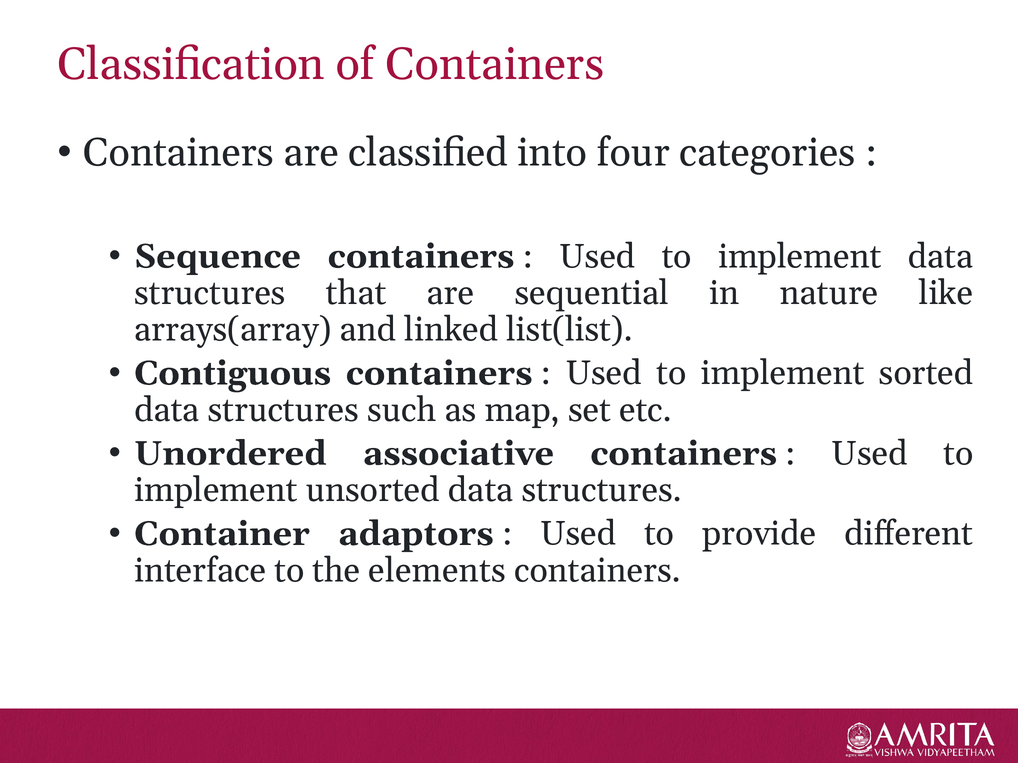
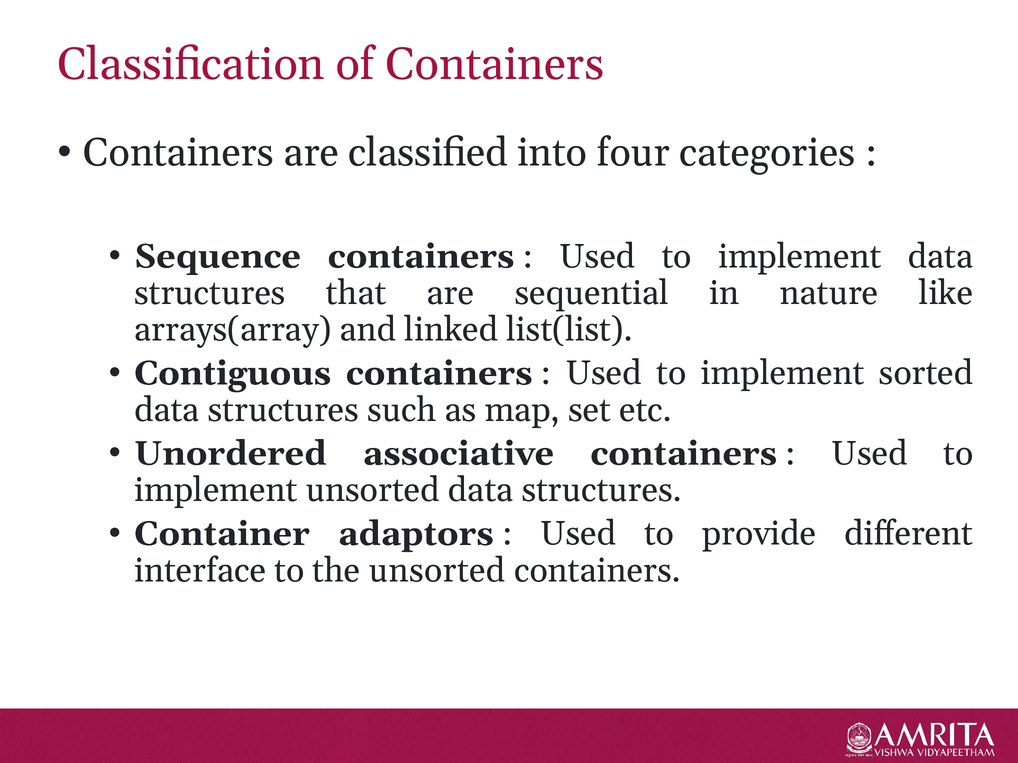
the elements: elements -> unsorted
